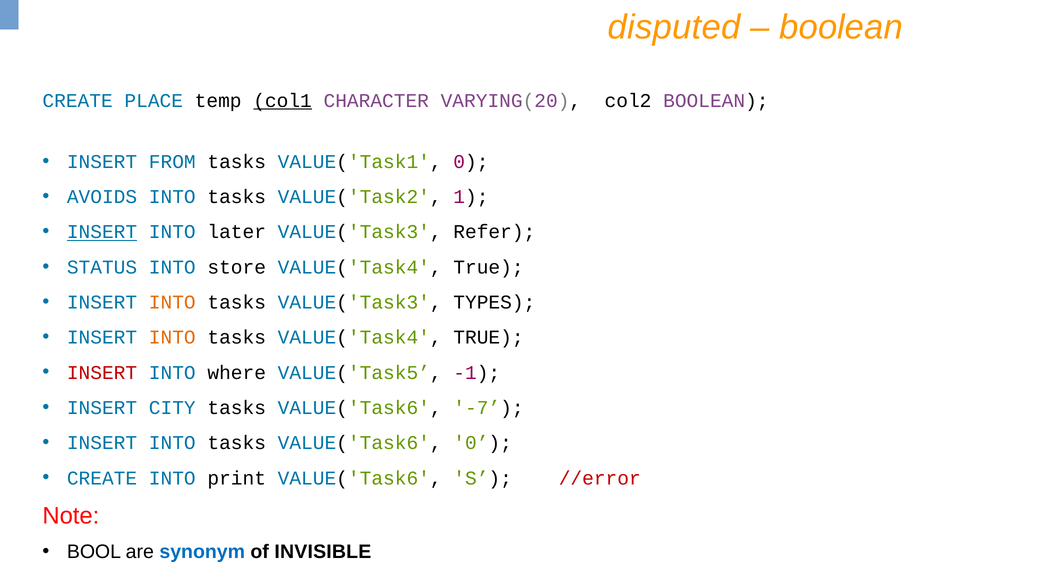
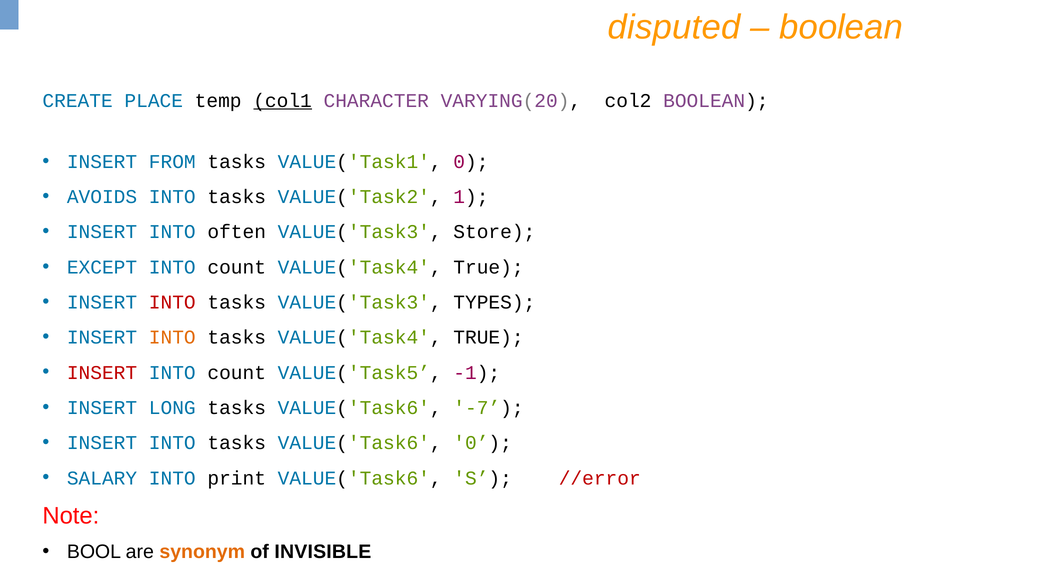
INSERT at (102, 232) underline: present -> none
later: later -> often
Refer: Refer -> Store
STATUS: STATUS -> EXCEPT
store at (237, 267): store -> count
INTO at (172, 302) colour: orange -> red
where at (237, 372): where -> count
CITY: CITY -> LONG
CREATE at (102, 478): CREATE -> SALARY
synonym colour: blue -> orange
